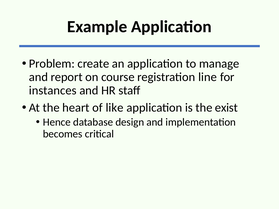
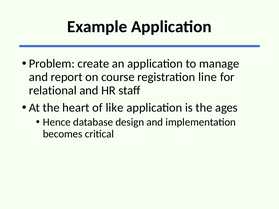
instances: instances -> relational
exist: exist -> ages
